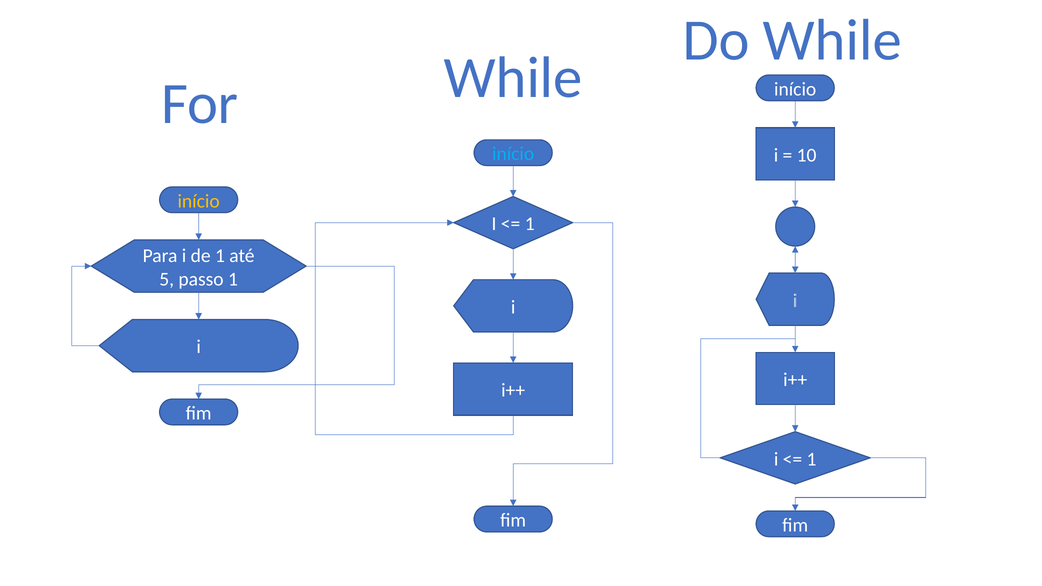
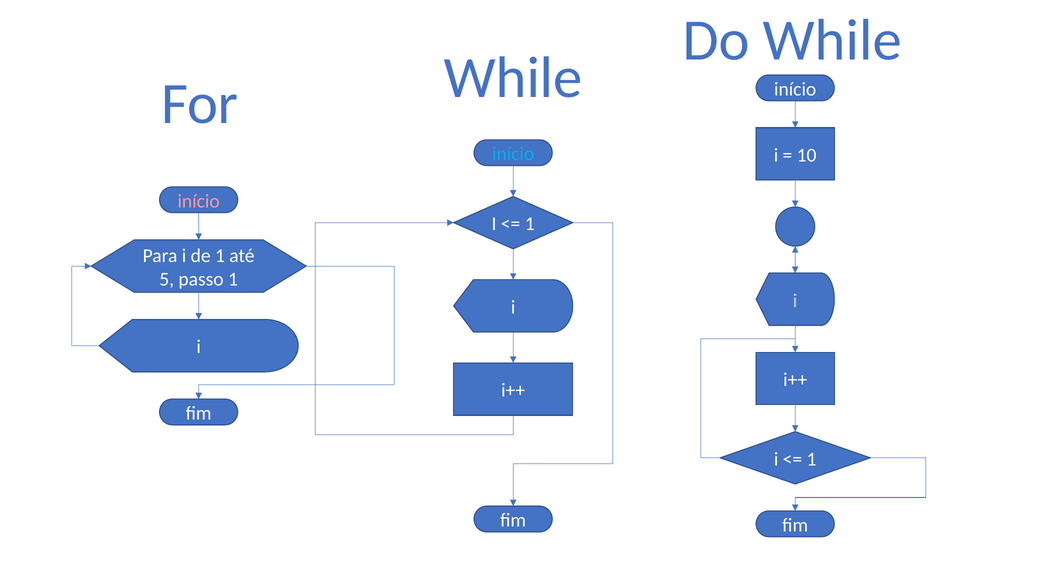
início at (199, 201) colour: yellow -> pink
